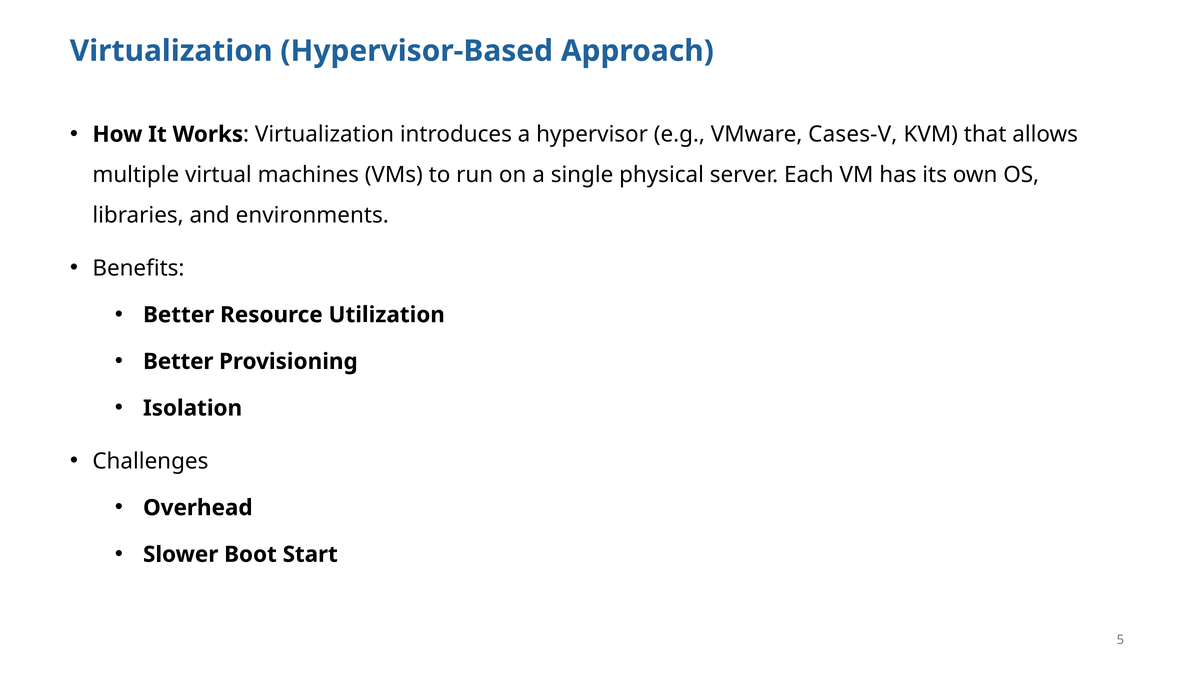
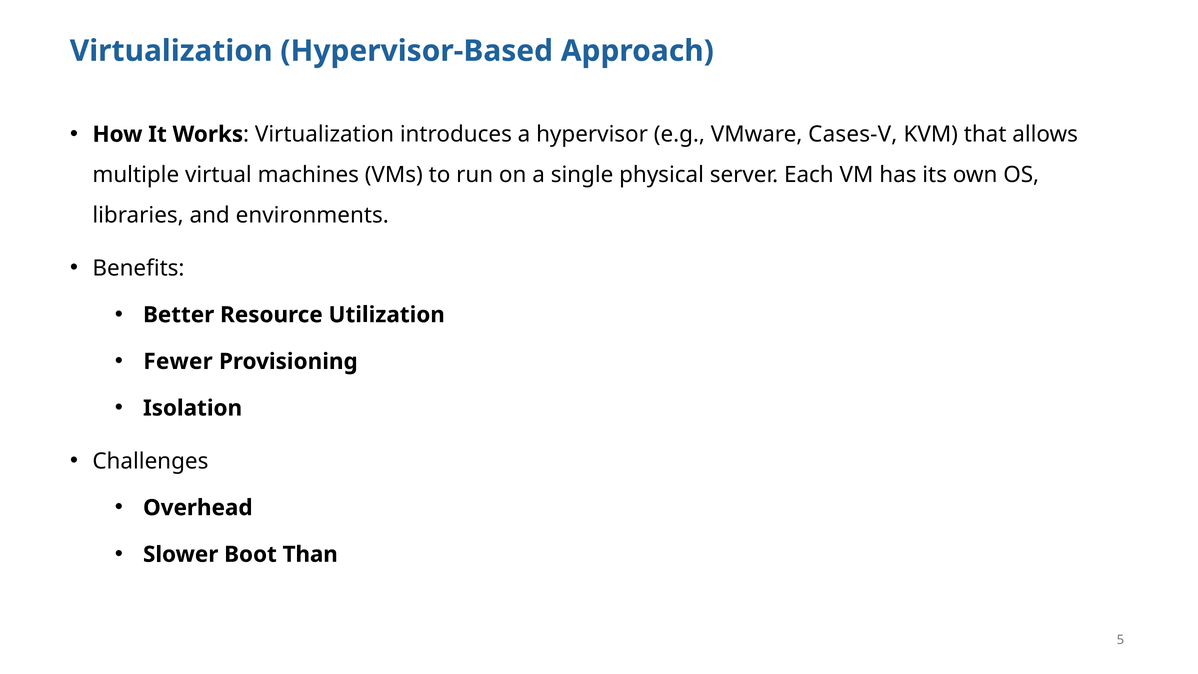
Better at (178, 361): Better -> Fewer
Start: Start -> Than
